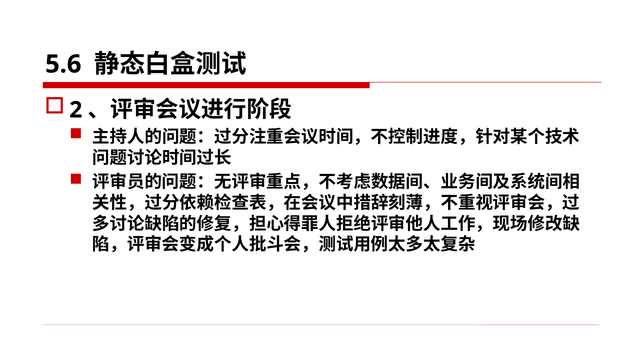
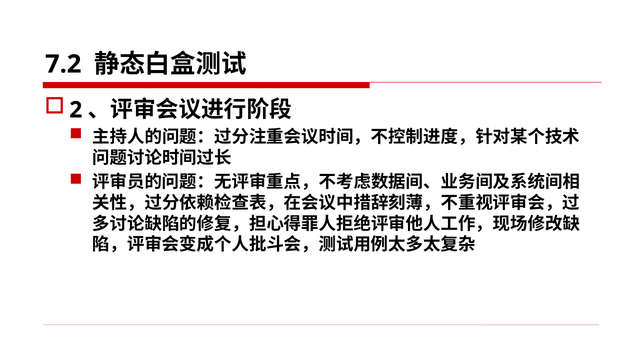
5.6: 5.6 -> 7.2
